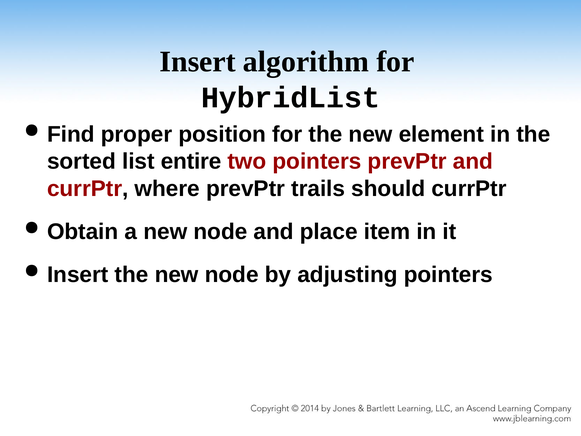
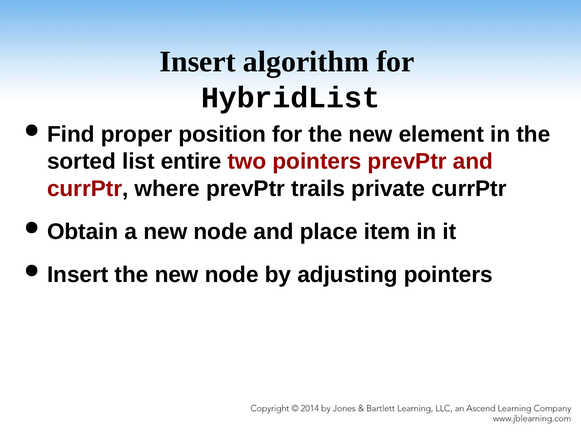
should: should -> private
